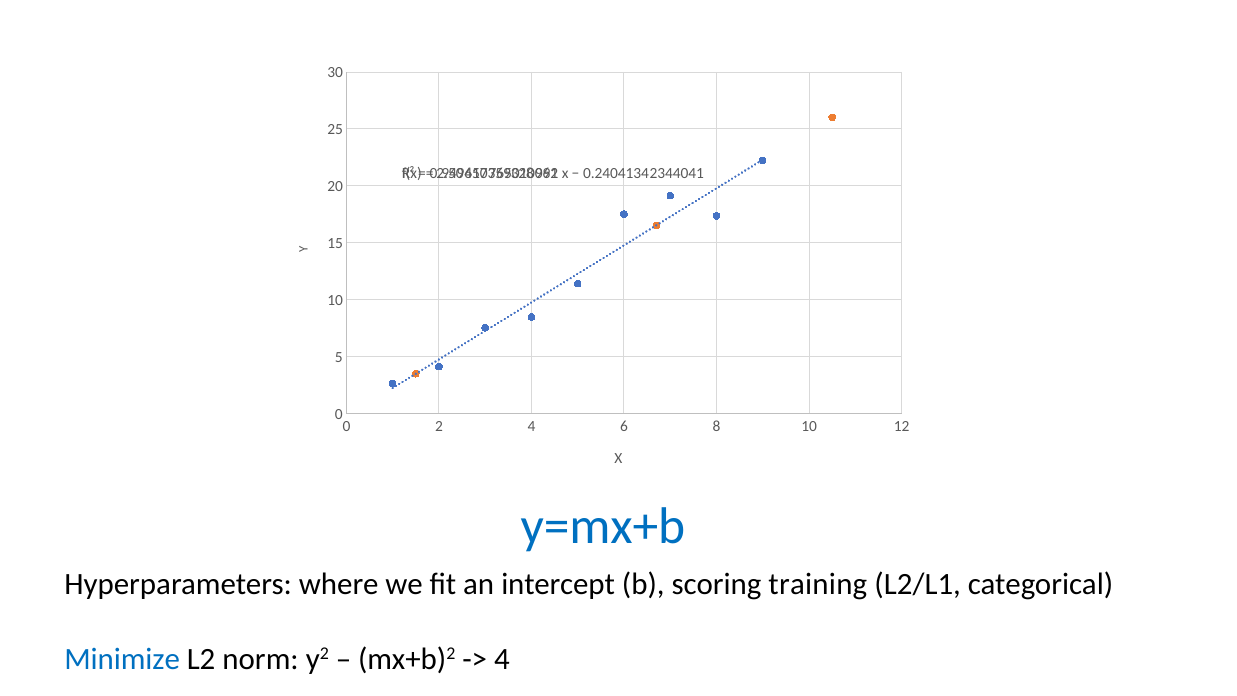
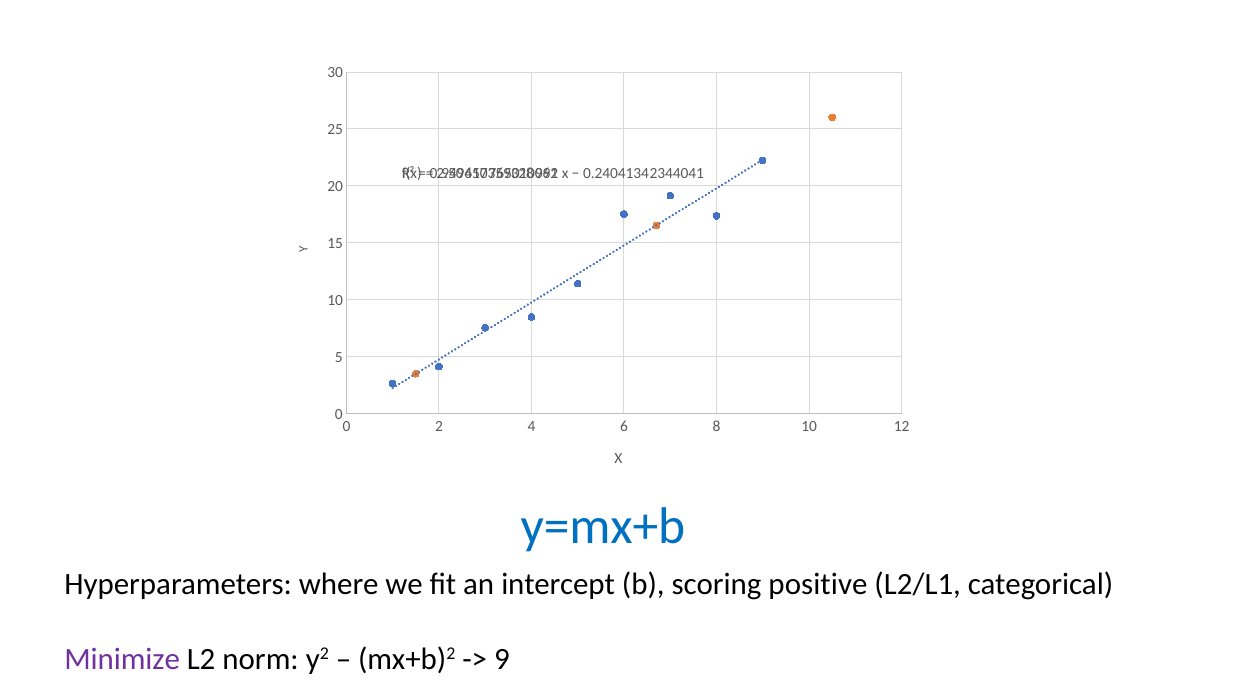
training: training -> positive
Minimize colour: blue -> purple
4 at (502, 659): 4 -> 9
